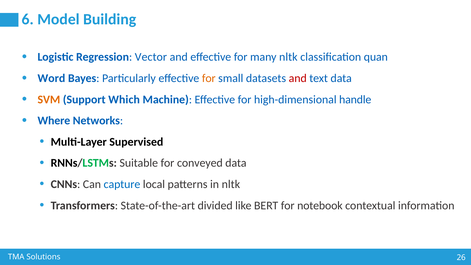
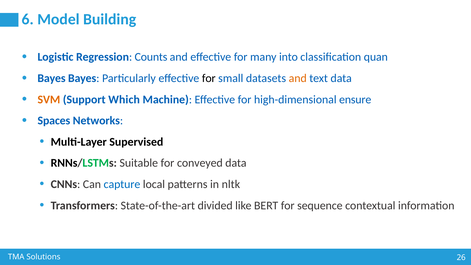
Vector: Vector -> Counts
many nltk: nltk -> into
Word at (51, 78): Word -> Bayes
for at (209, 78) colour: orange -> black
and at (298, 78) colour: red -> orange
handle: handle -> ensure
Where: Where -> Spaces
notebook: notebook -> sequence
